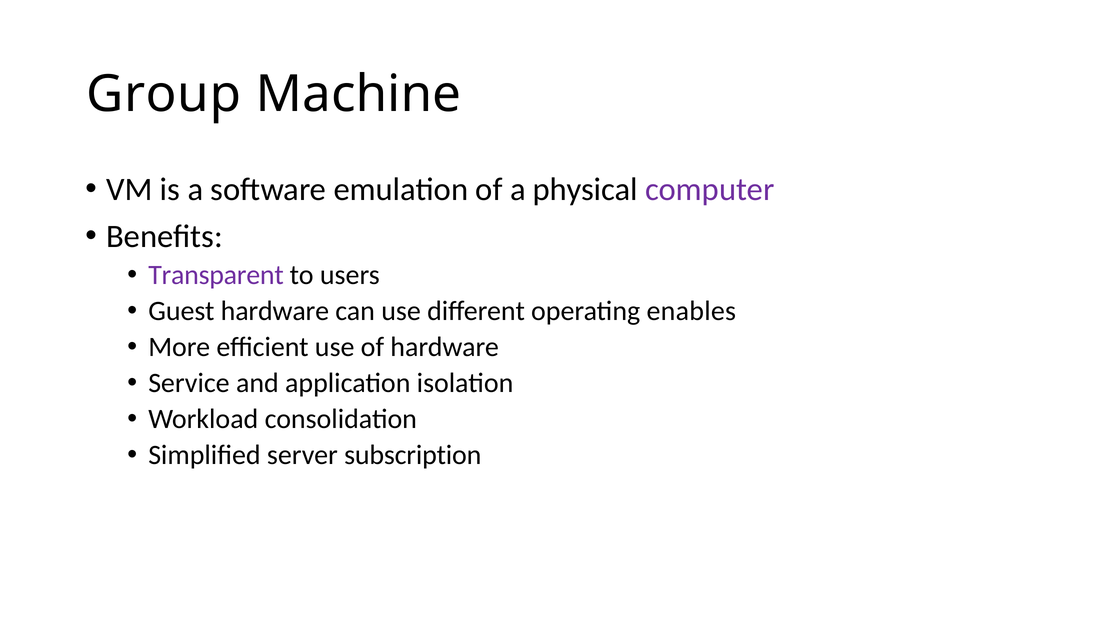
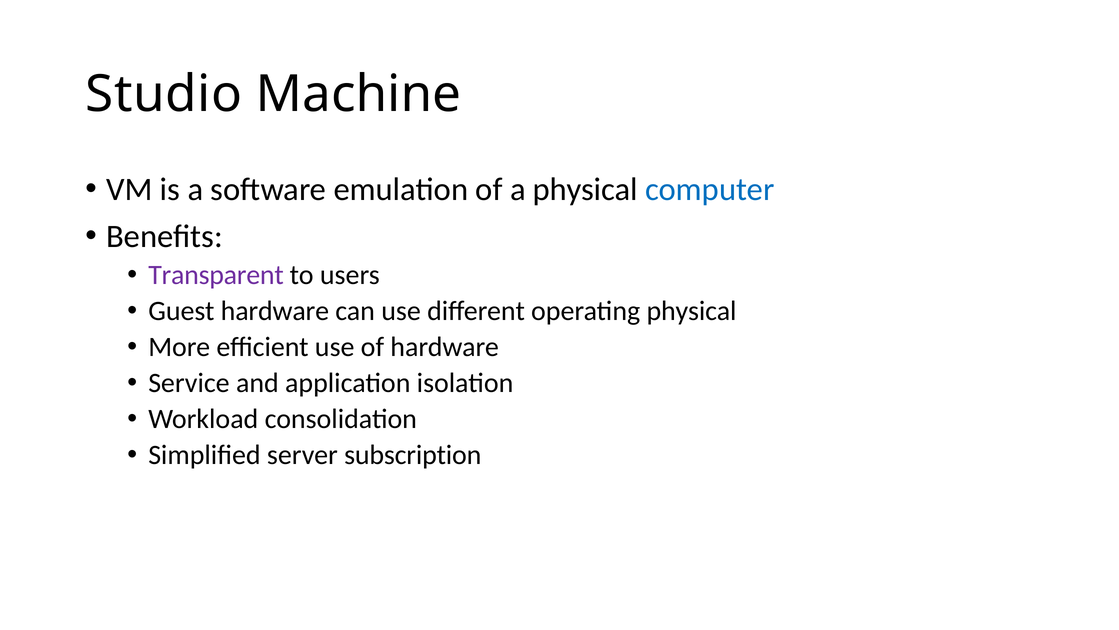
Group: Group -> Studio
computer colour: purple -> blue
operating enables: enables -> physical
